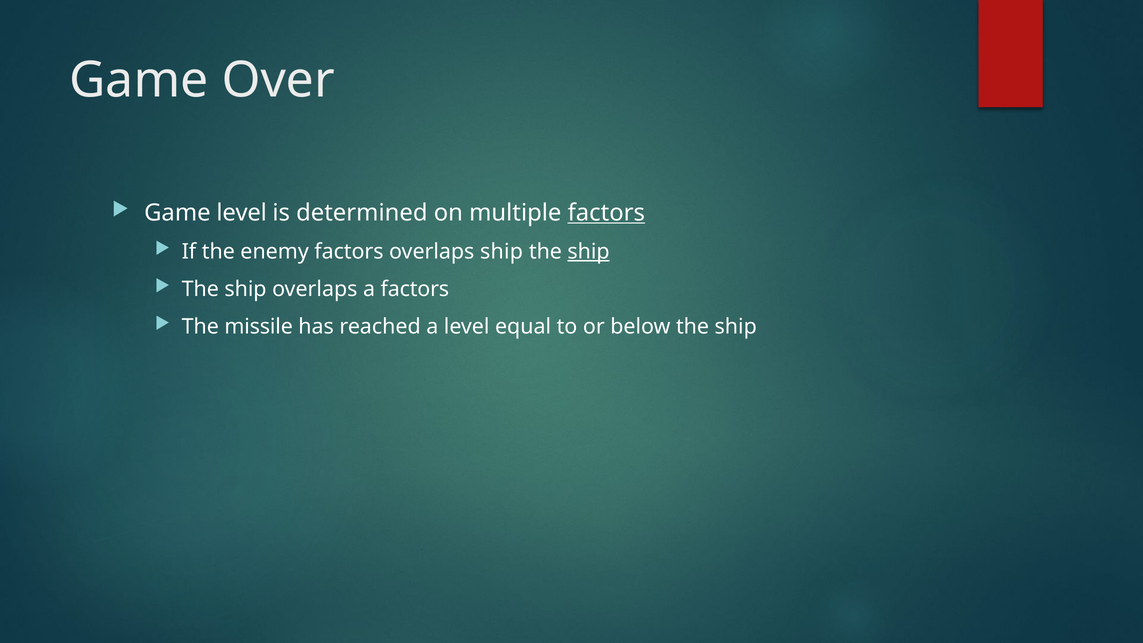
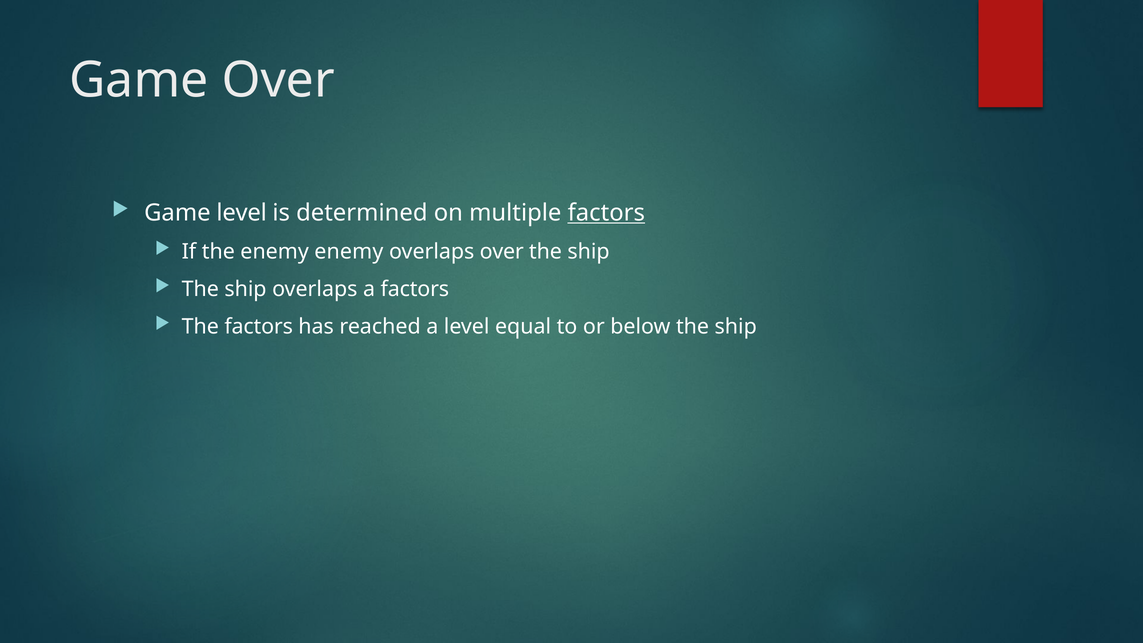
enemy factors: factors -> enemy
overlaps ship: ship -> over
ship at (589, 252) underline: present -> none
The missile: missile -> factors
